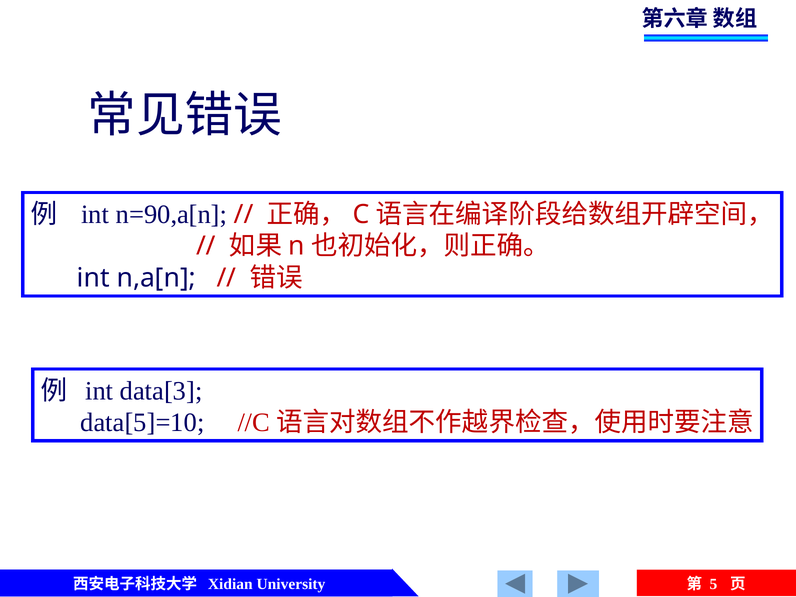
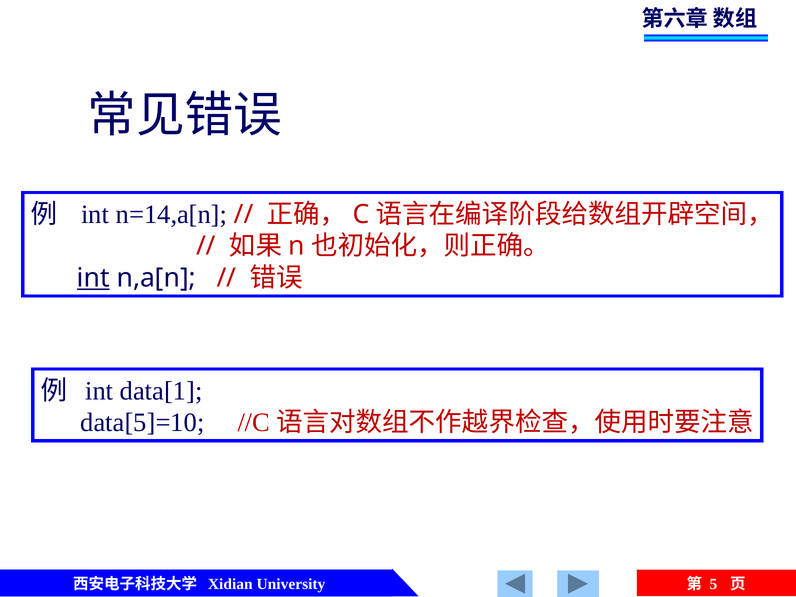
n=90,a[n: n=90,a[n -> n=14,a[n
int at (93, 278) underline: none -> present
data[3: data[3 -> data[1
